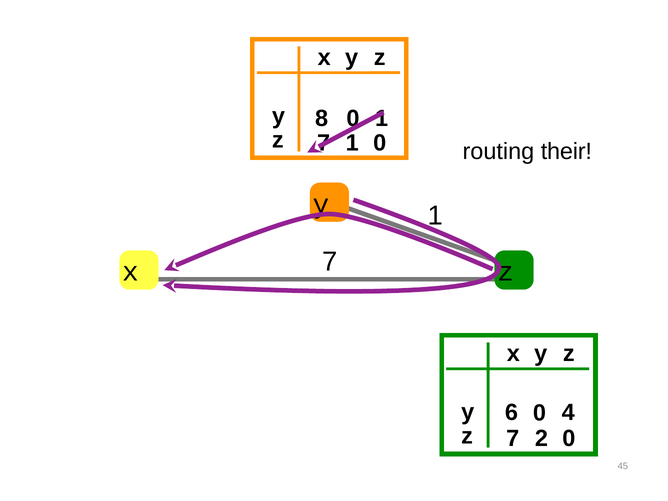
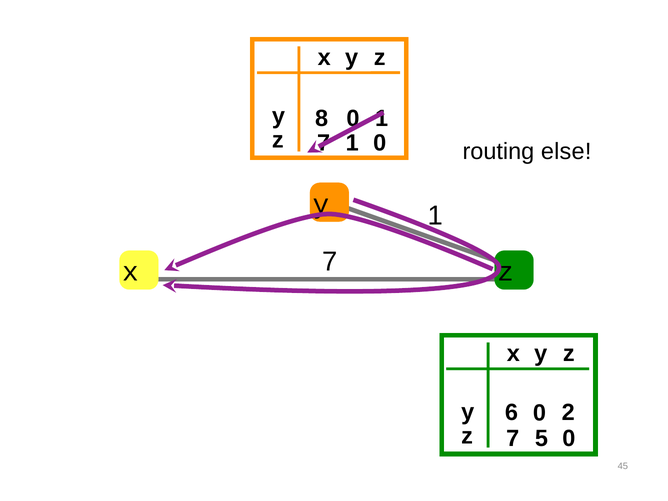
their: their -> else
4: 4 -> 2
2: 2 -> 5
